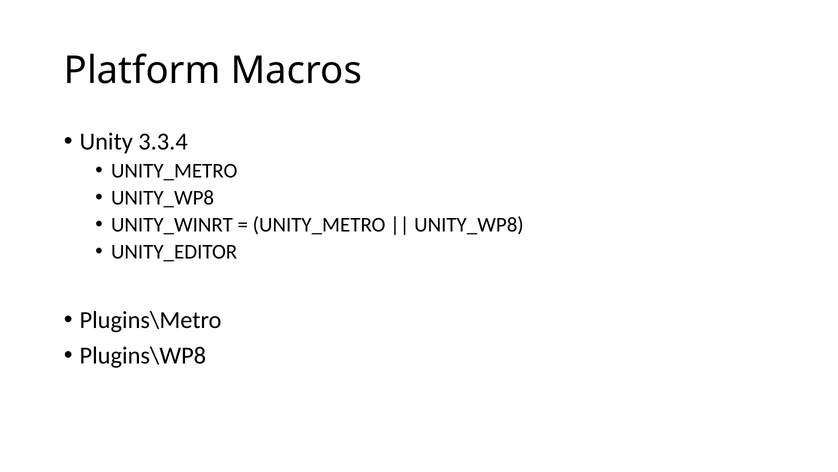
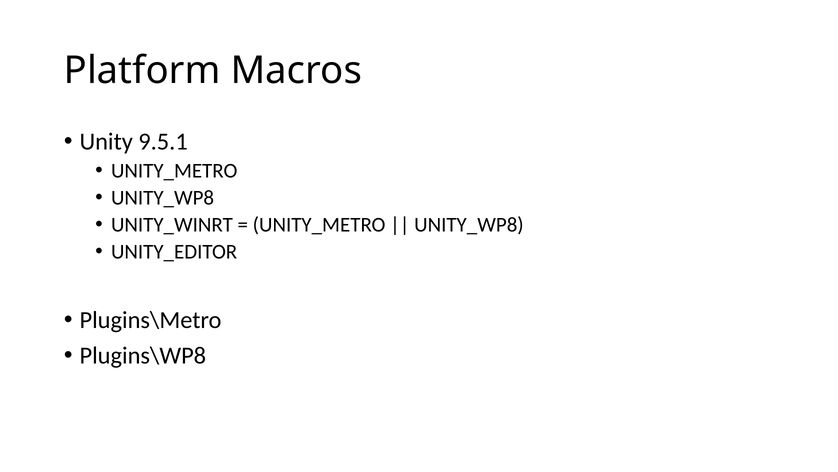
3.3.4: 3.3.4 -> 9.5.1
